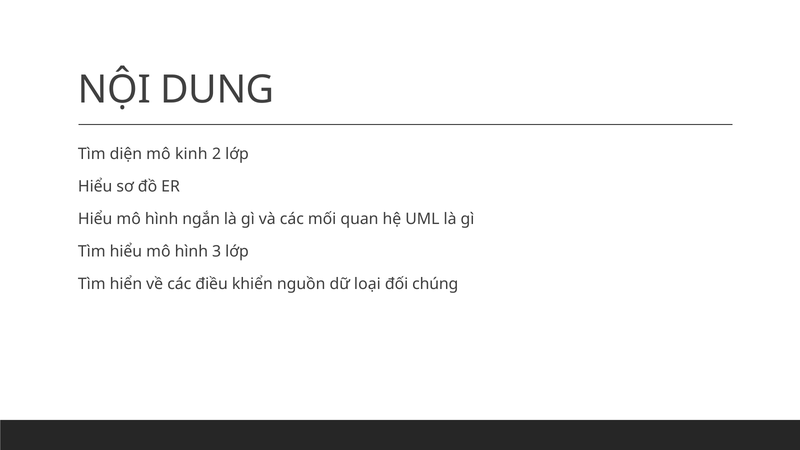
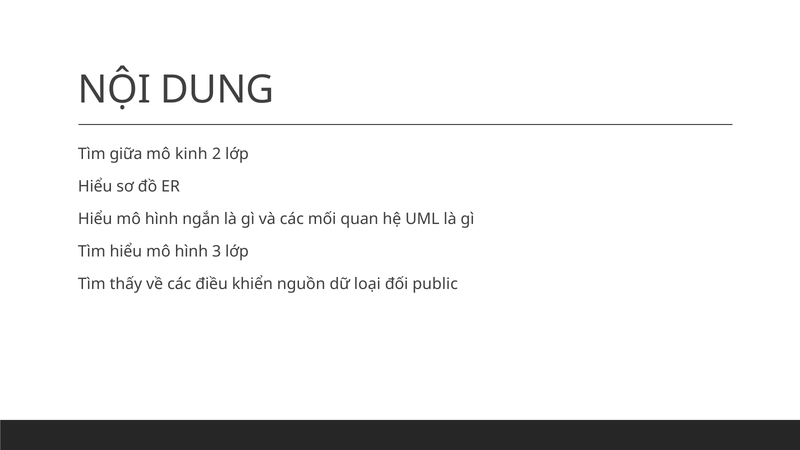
diện: diện -> giữa
hiển: hiển -> thấy
chúng: chúng -> public
